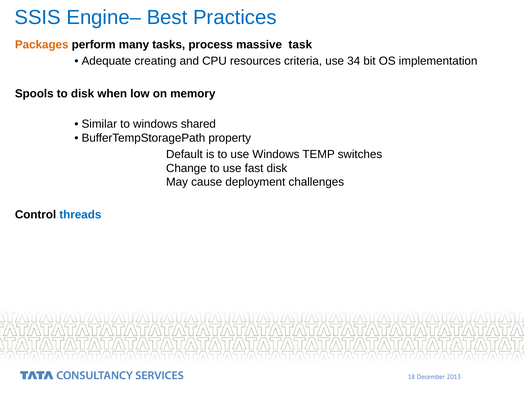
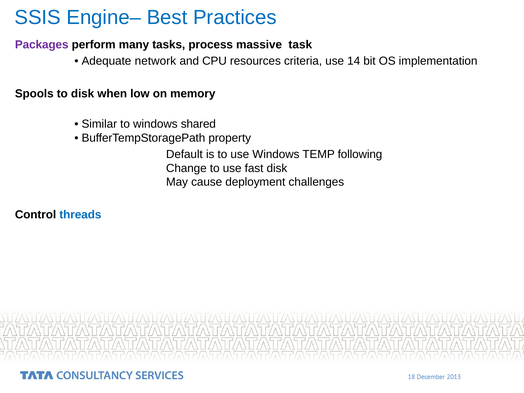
Packages colour: orange -> purple
creating: creating -> network
34: 34 -> 14
switches: switches -> following
